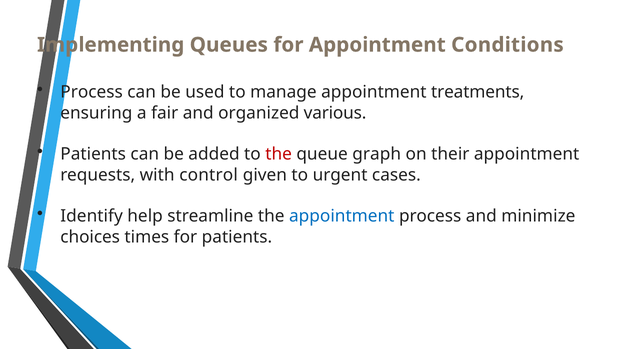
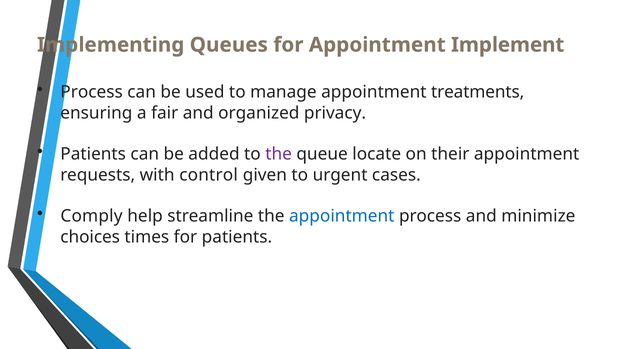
Conditions: Conditions -> Implement
various: various -> privacy
the at (279, 154) colour: red -> purple
graph: graph -> locate
Identify: Identify -> Comply
